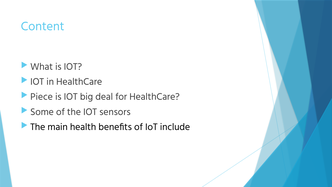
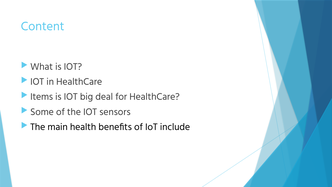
Piece: Piece -> Items
